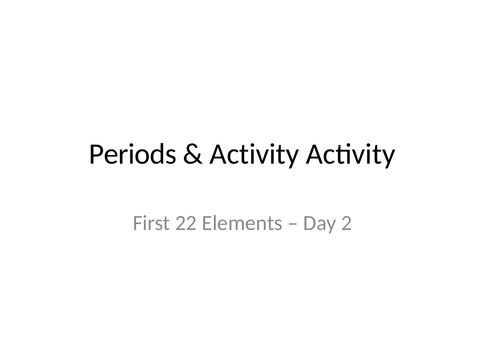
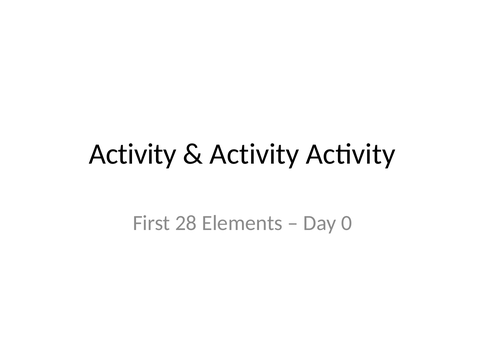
Periods at (133, 154): Periods -> Activity
22: 22 -> 28
2: 2 -> 0
